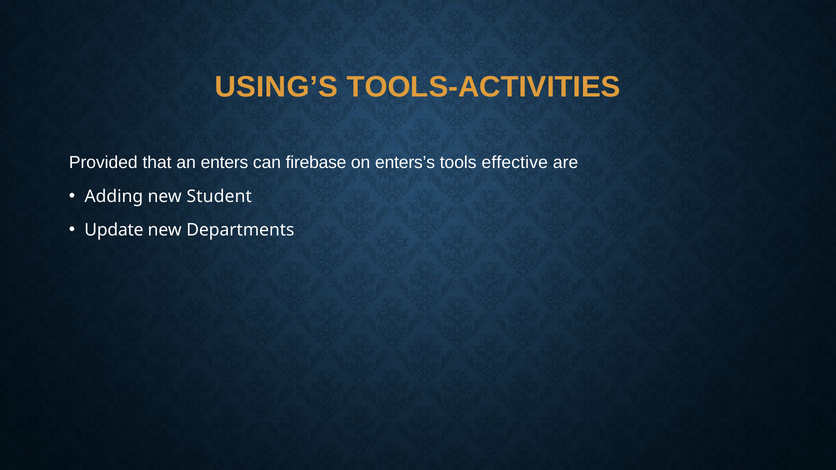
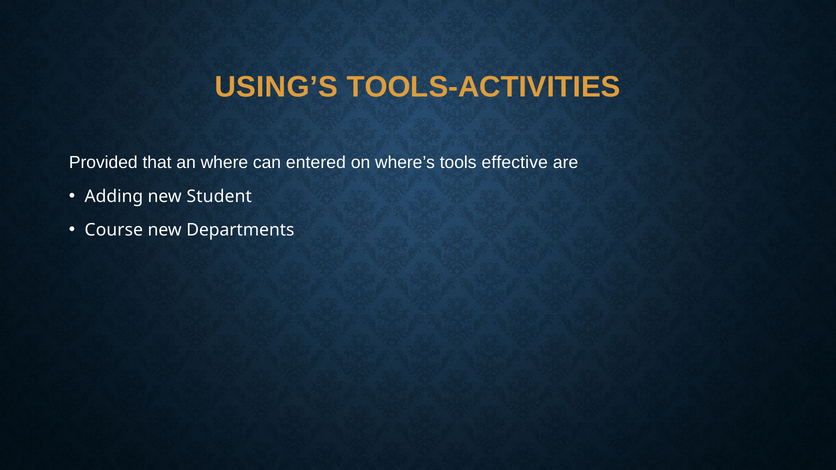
enters: enters -> where
firebase: firebase -> entered
enters’s: enters’s -> where’s
Update: Update -> Course
